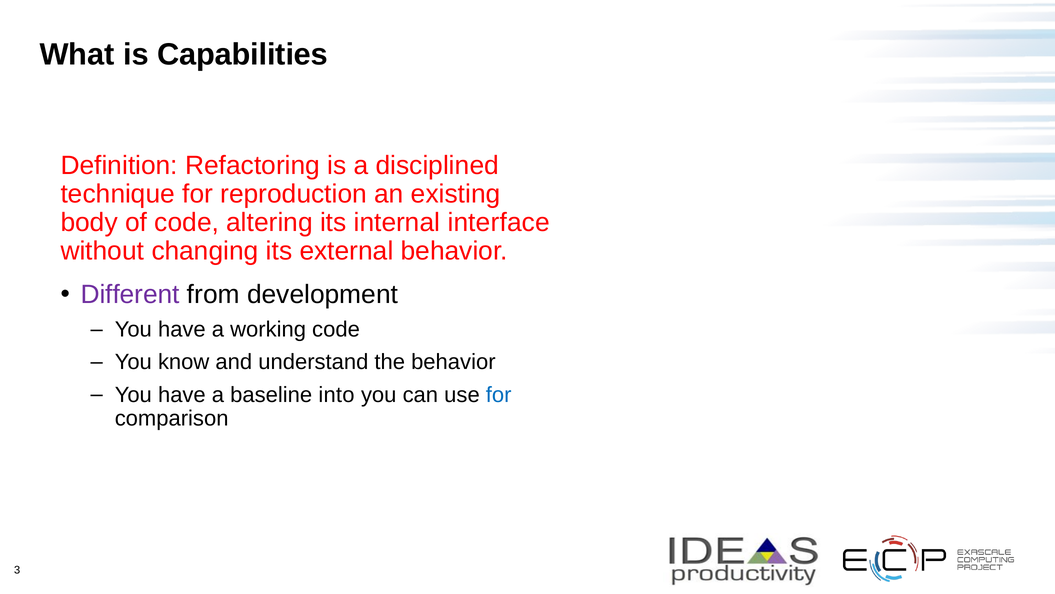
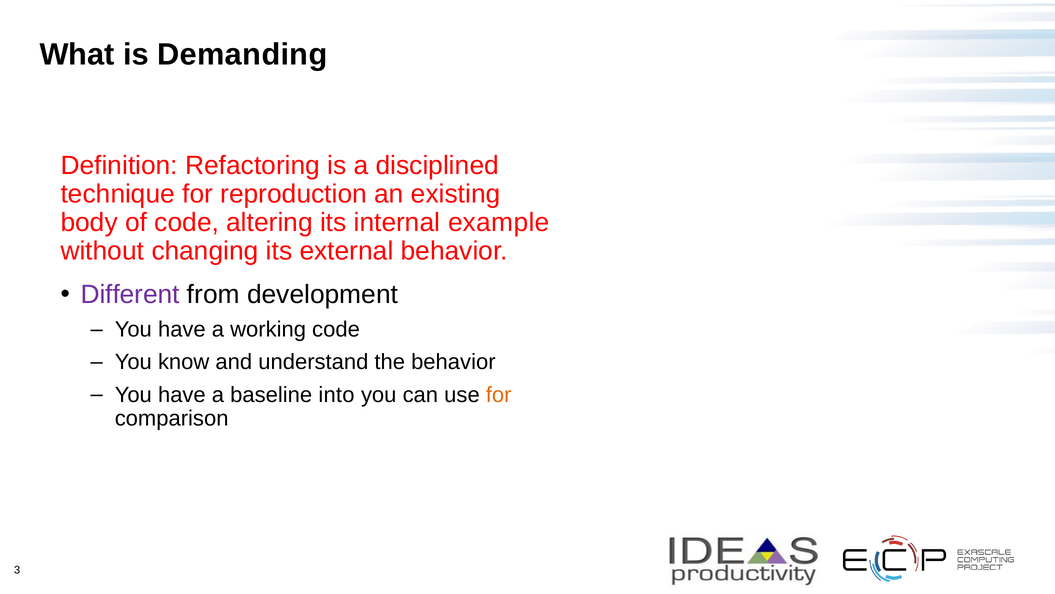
Capabilities: Capabilities -> Demanding
interface: interface -> example
for at (499, 394) colour: blue -> orange
